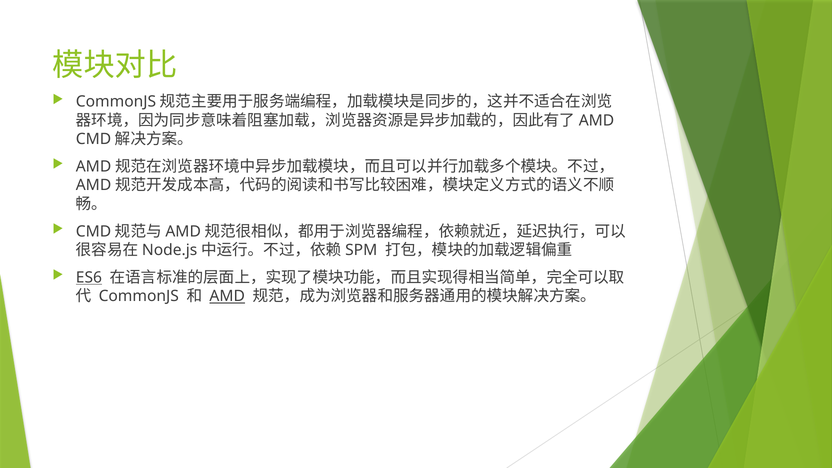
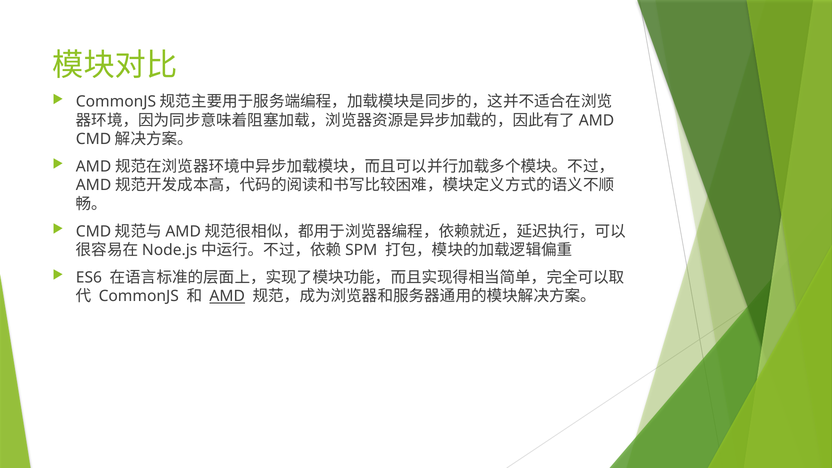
ES6 underline: present -> none
